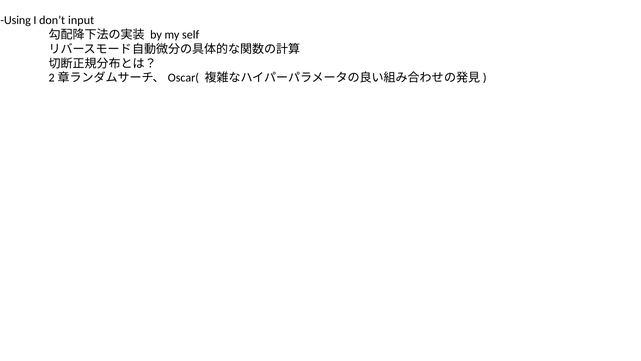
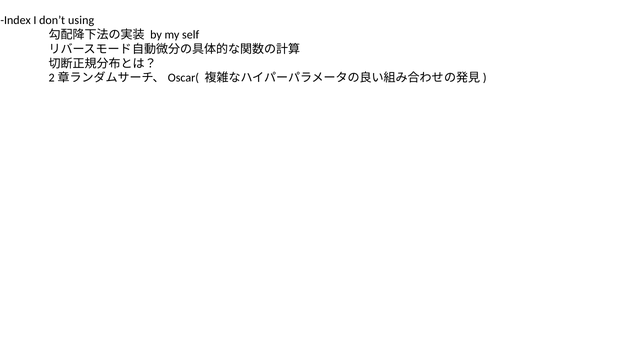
Using: Using -> Index
input: input -> using
